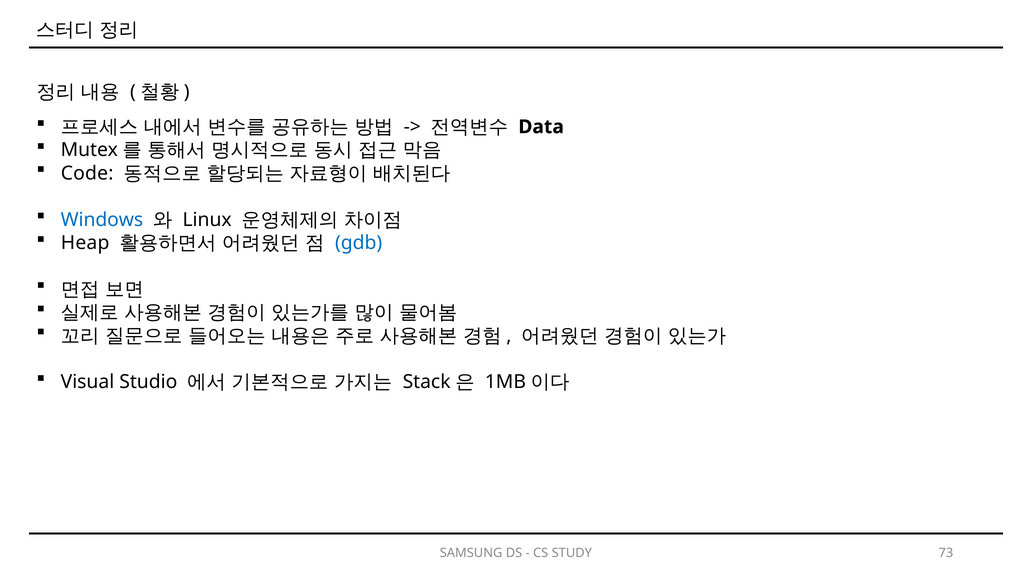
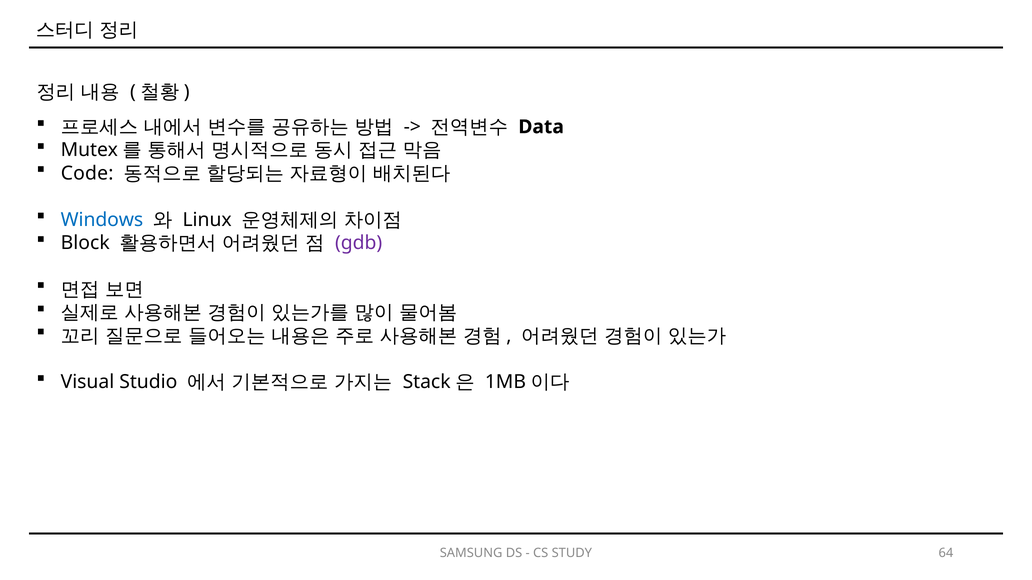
Heap: Heap -> Block
gdb colour: blue -> purple
73: 73 -> 64
